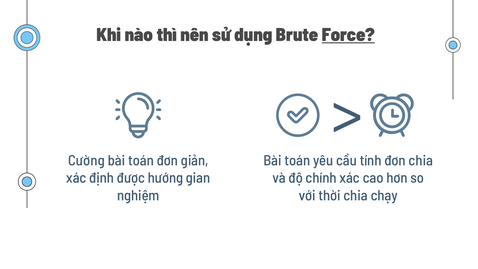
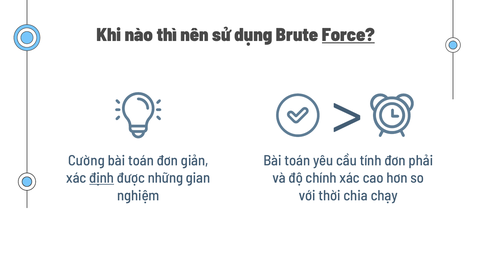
đơn chia: chia -> phải
định underline: none -> present
hướng: hướng -> những
